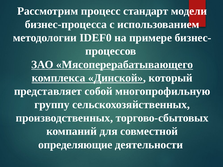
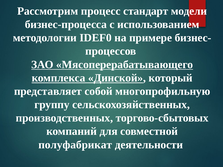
определяющие: определяющие -> полуфабрикат
